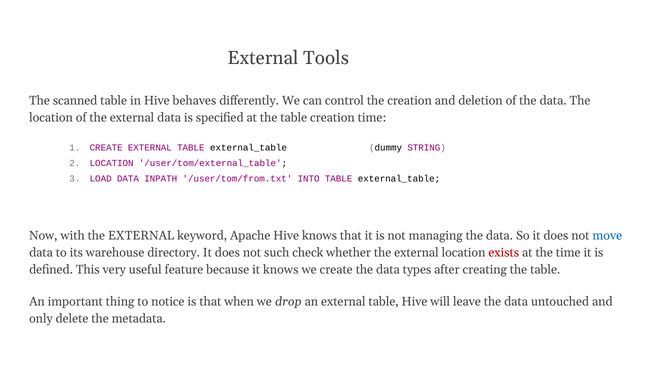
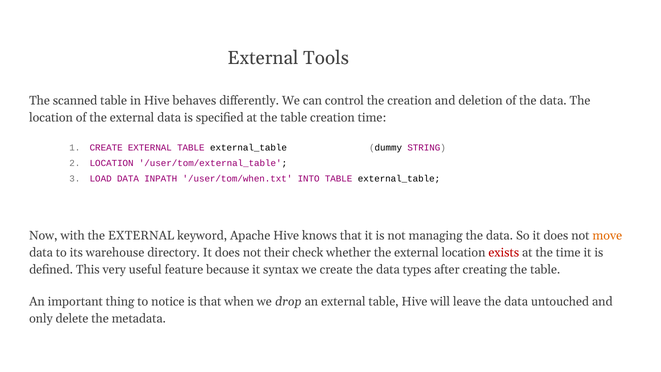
/user/tom/from.txt: /user/tom/from.txt -> /user/tom/when.txt
move colour: blue -> orange
such: such -> their
it knows: knows -> syntax
